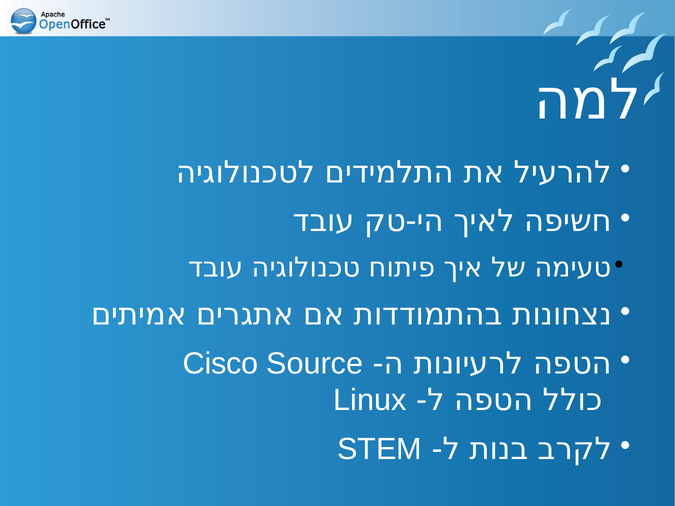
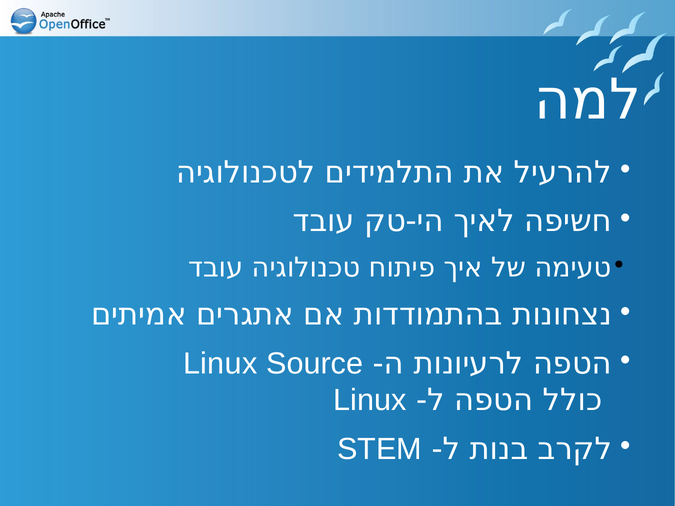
Cisco at (221, 364): Cisco -> Linux
